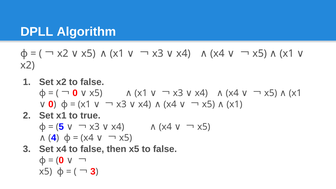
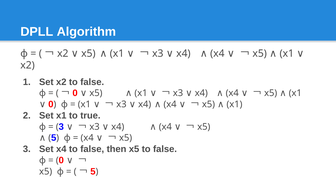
5 at (61, 127): 5 -> 3
4 at (54, 138): 4 -> 5
3 at (93, 171): 3 -> 5
